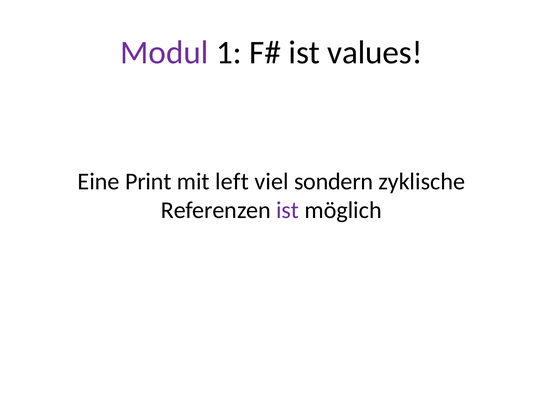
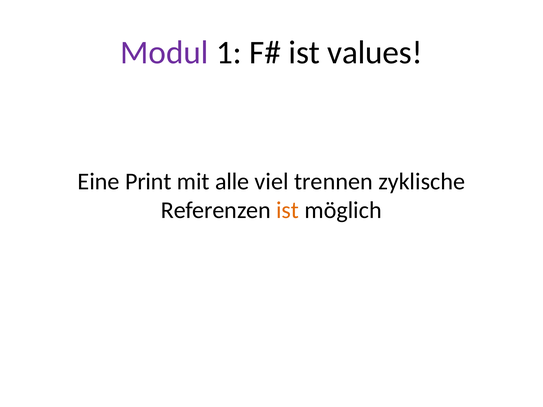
left: left -> alle
sondern: sondern -> trennen
ist at (288, 210) colour: purple -> orange
